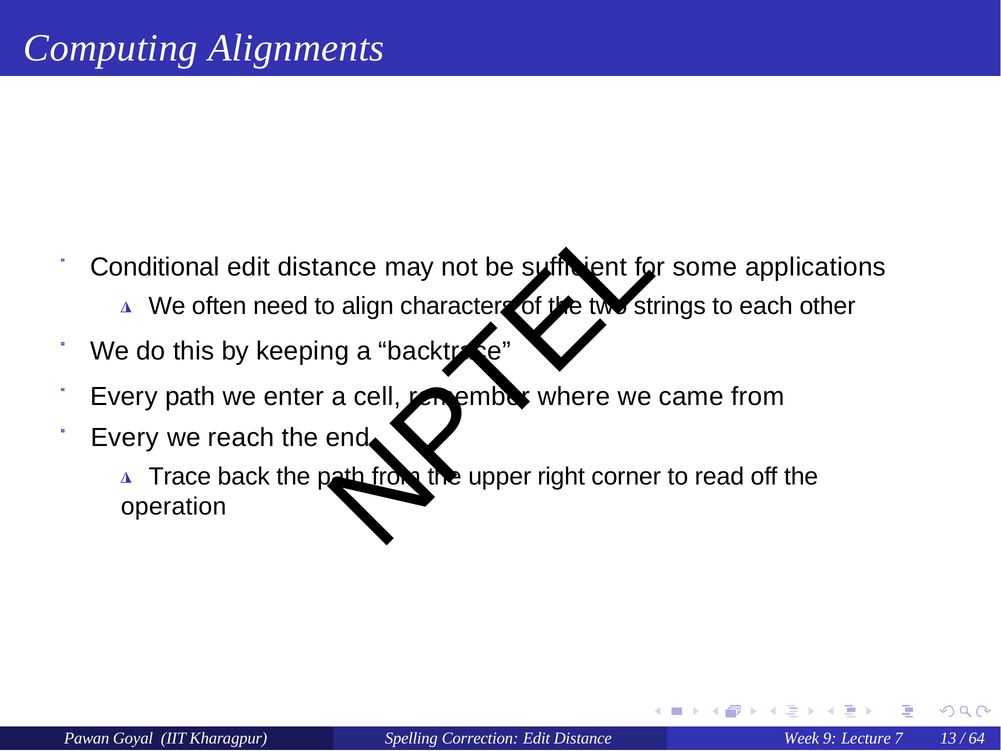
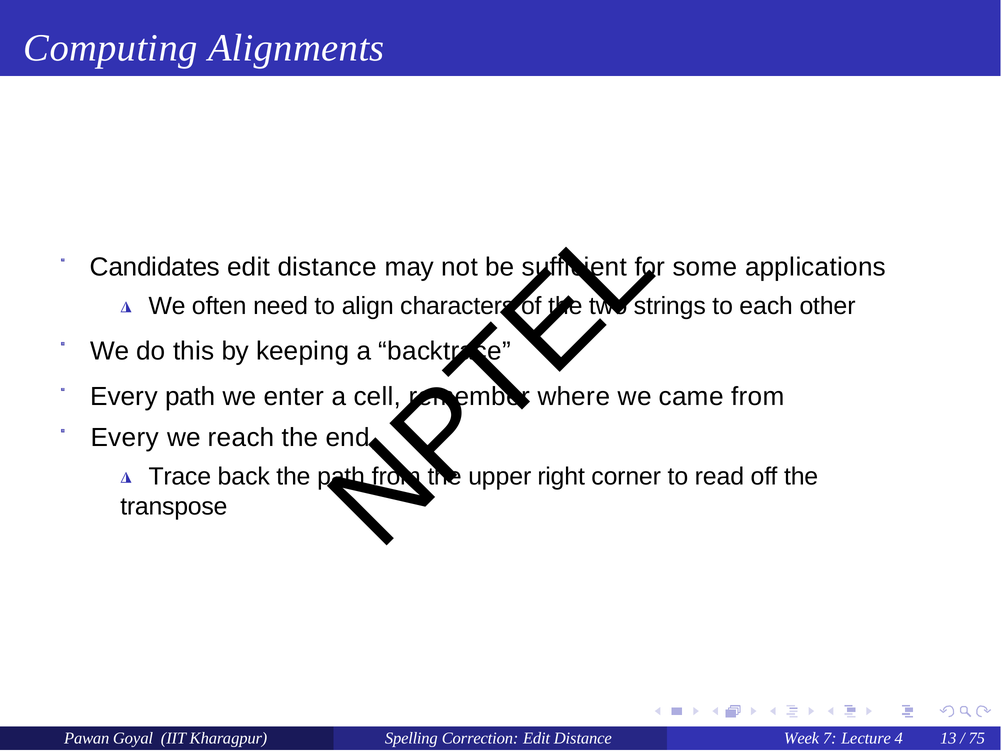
Conditional: Conditional -> Candidates
operation: operation -> transpose
9: 9 -> 7
7: 7 -> 4
64: 64 -> 75
